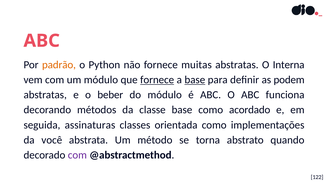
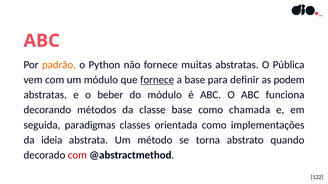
Interna: Interna -> Pública
base at (195, 80) underline: present -> none
acordado: acordado -> chamada
assinaturas: assinaturas -> paradigmas
você: você -> ideia
com at (77, 155) colour: purple -> red
